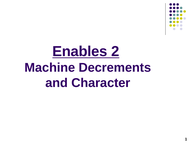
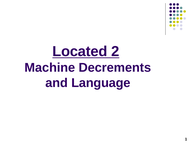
Enables: Enables -> Located
Character: Character -> Language
